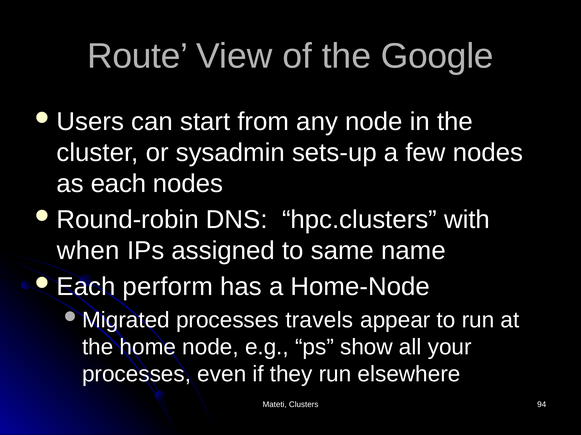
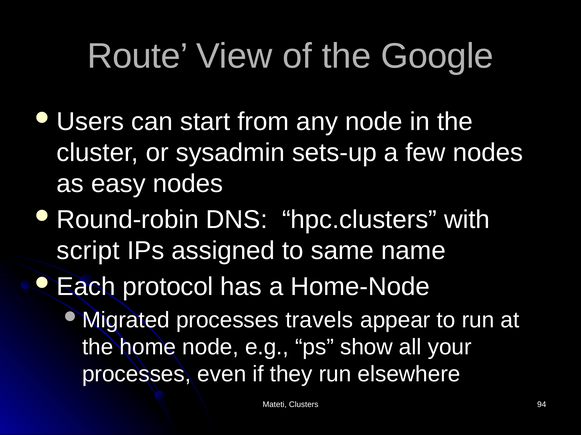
each: each -> easy
when: when -> script
perform: perform -> protocol
